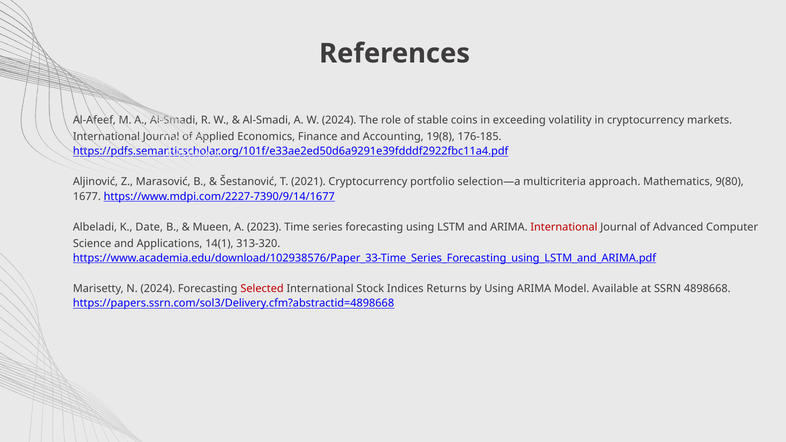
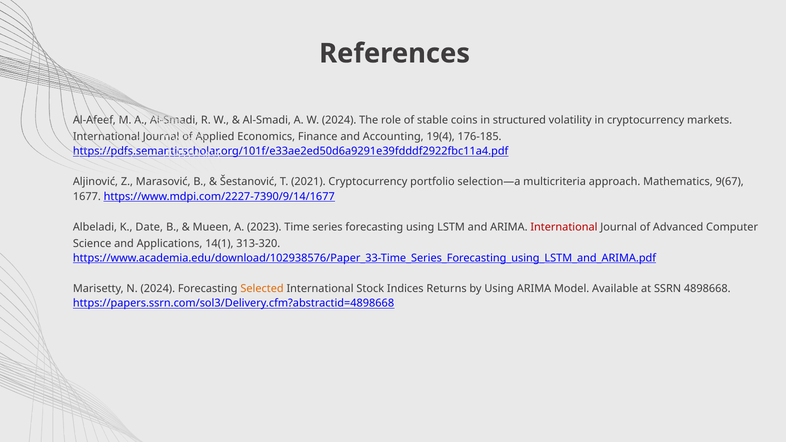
exceeding: exceeding -> structured
19(8: 19(8 -> 19(4
9(80: 9(80 -> 9(67
Selected colour: red -> orange
